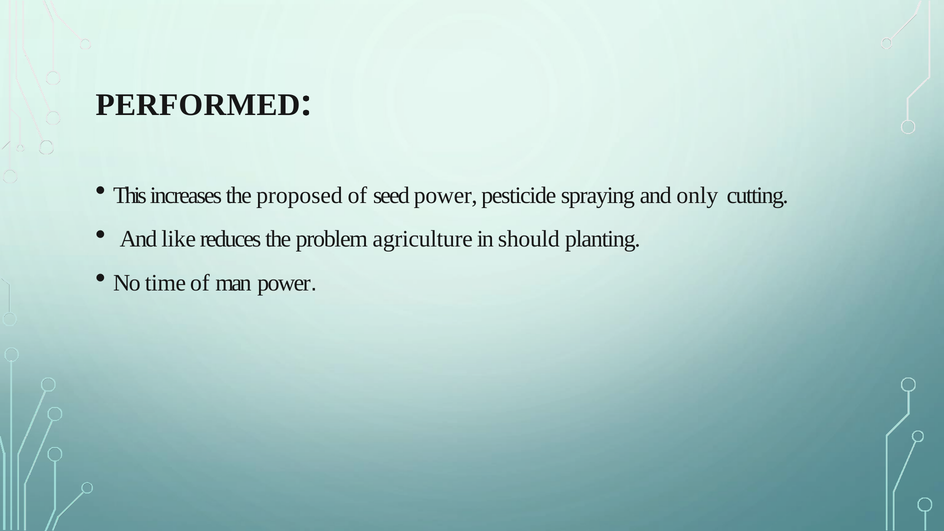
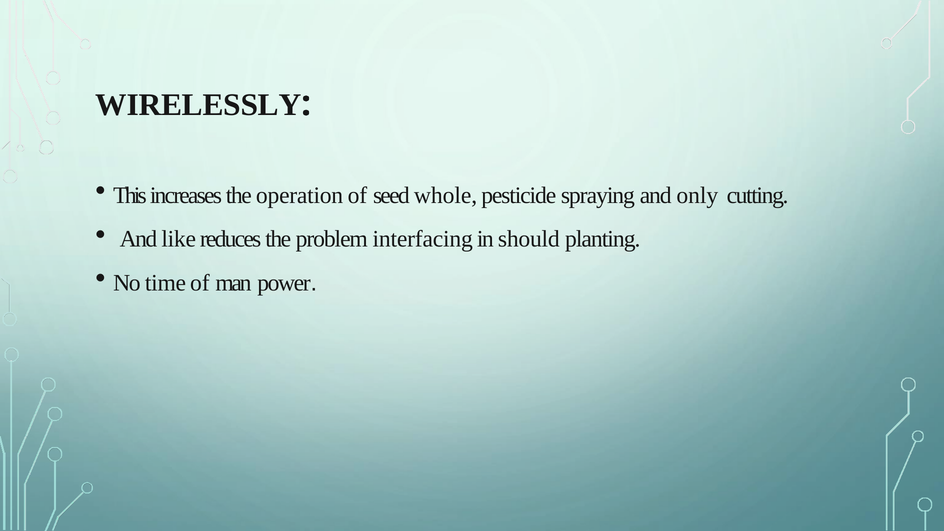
PERFORMED: PERFORMED -> WIRELESSLY
proposed: proposed -> operation
seed power: power -> whole
agriculture: agriculture -> interfacing
